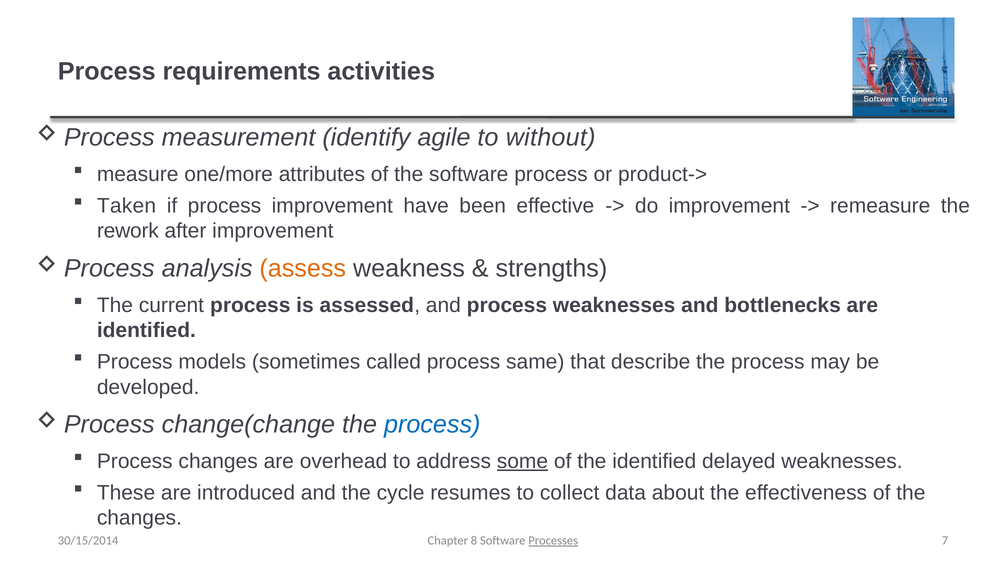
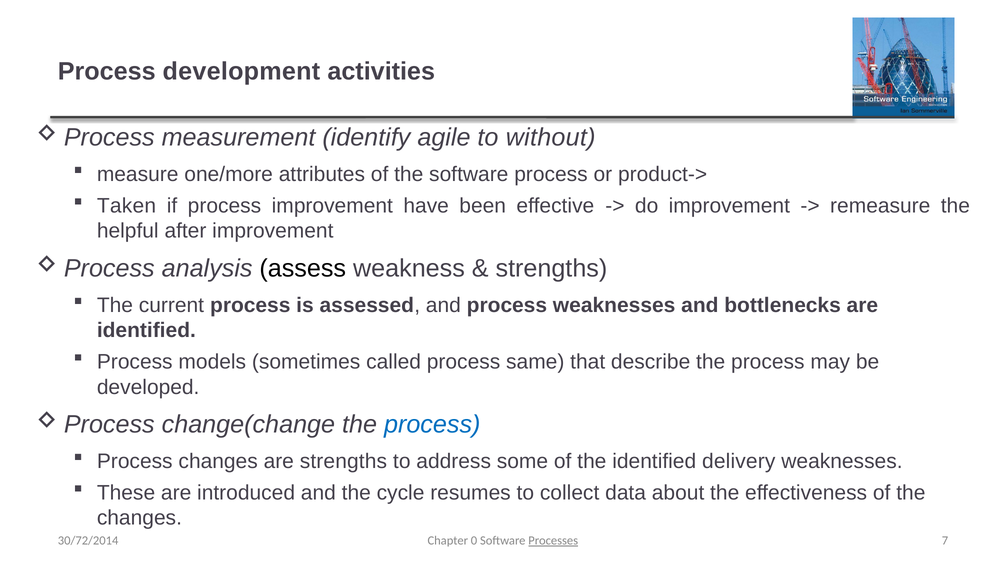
requirements: requirements -> development
rework: rework -> helpful
assess colour: orange -> black
are overhead: overhead -> strengths
some underline: present -> none
delayed: delayed -> delivery
30/15/2014: 30/15/2014 -> 30/72/2014
8: 8 -> 0
